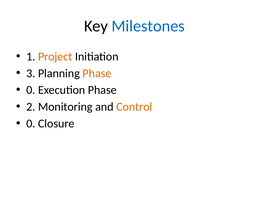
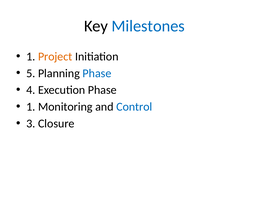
3: 3 -> 5
Phase at (97, 73) colour: orange -> blue
0 at (31, 90): 0 -> 4
2 at (31, 107): 2 -> 1
Control colour: orange -> blue
0 at (31, 123): 0 -> 3
